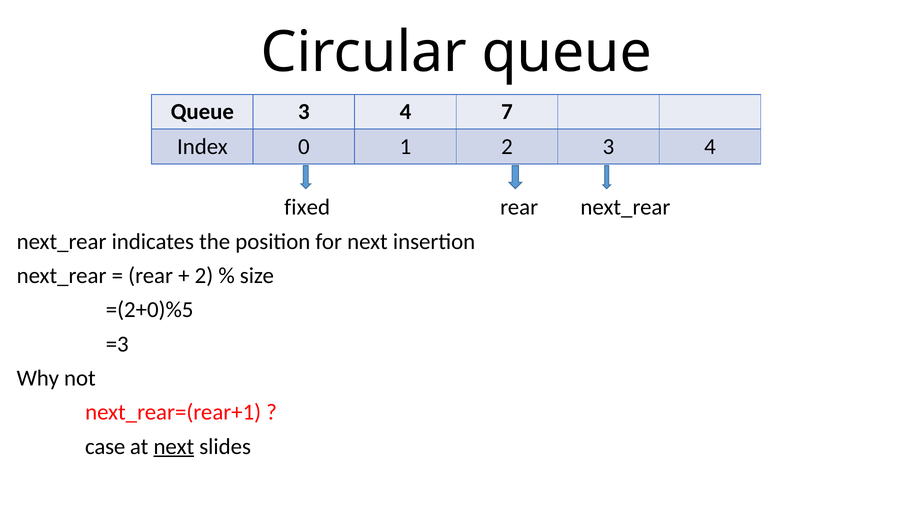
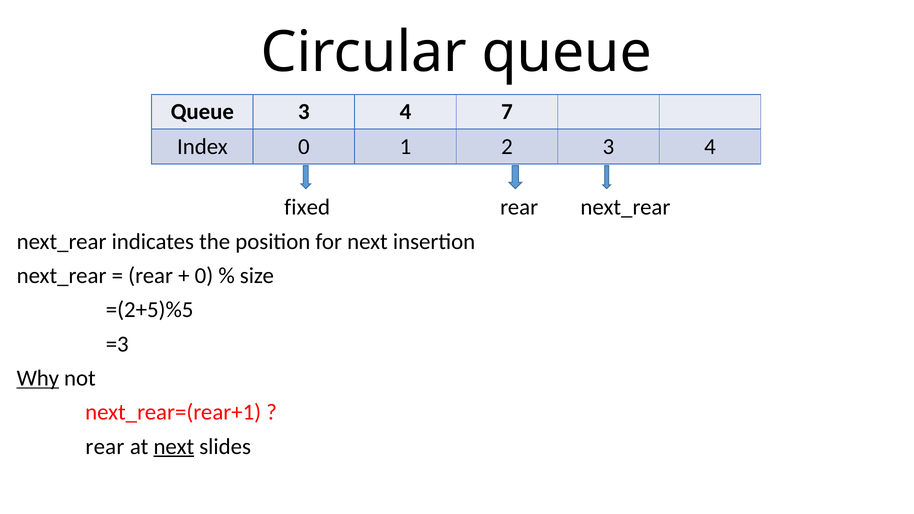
2 at (204, 276): 2 -> 0
=(2+0)%5: =(2+0)%5 -> =(2+5)%5
Why underline: none -> present
case at (105, 447): case -> rear
